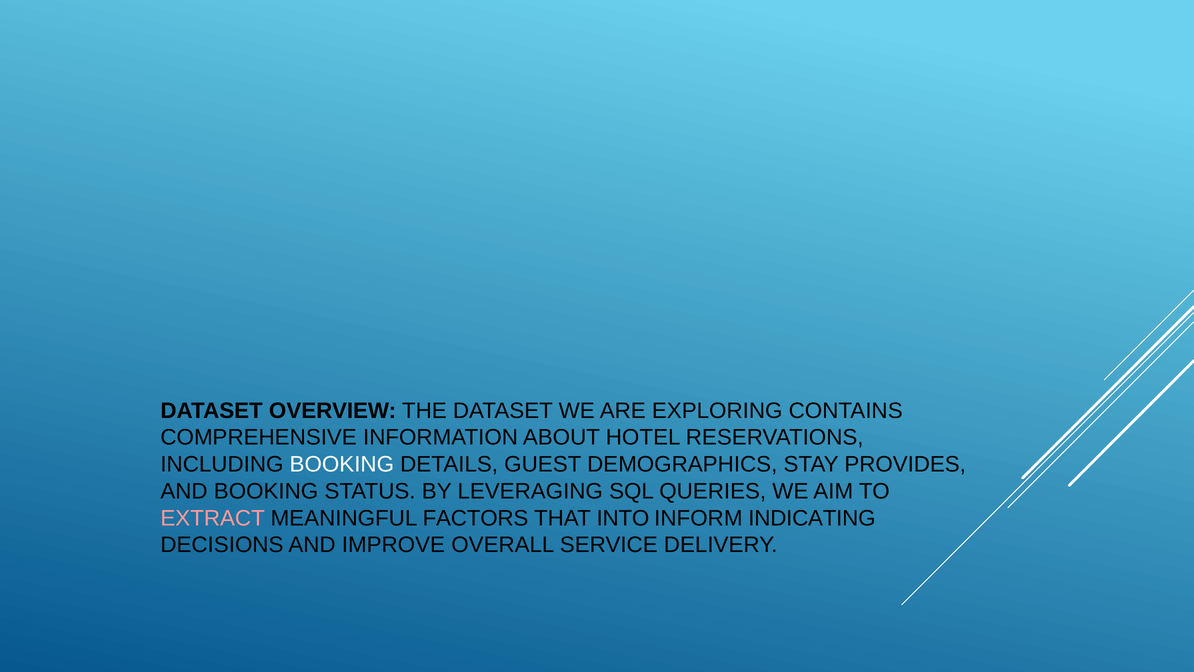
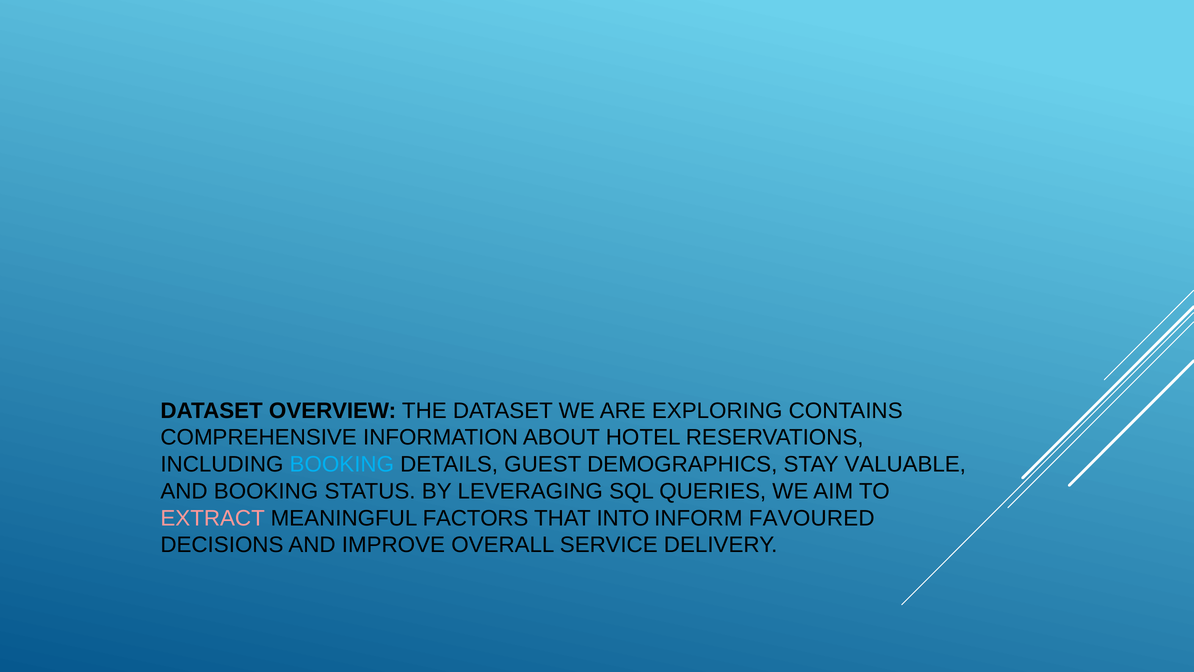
BOOKING at (342, 464) colour: white -> light blue
PROVIDES: PROVIDES -> VALUABLE
INDICATING: INDICATING -> FAVOURED
